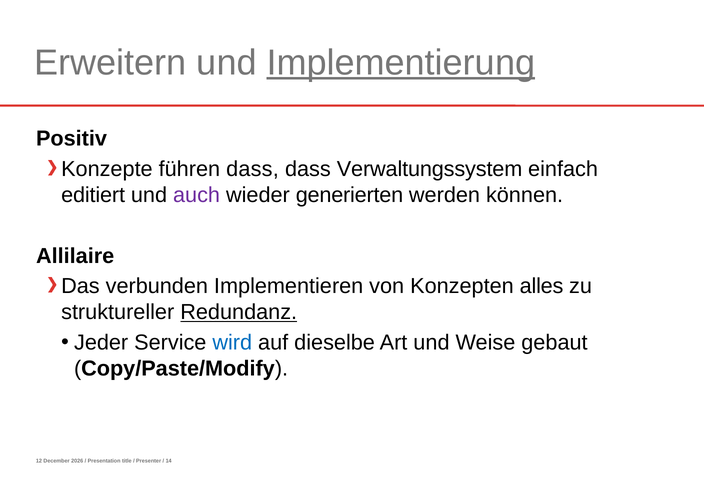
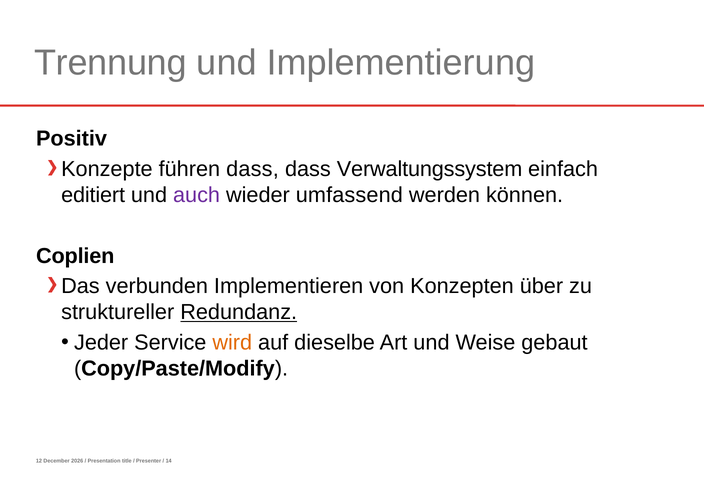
Erweitern: Erweitern -> Trennung
Implementierung underline: present -> none
generierten: generierten -> umfassend
Allilaire: Allilaire -> Coplien
alles: alles -> über
wird colour: blue -> orange
